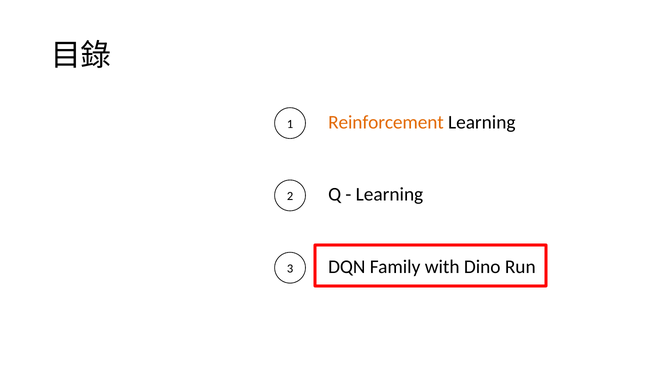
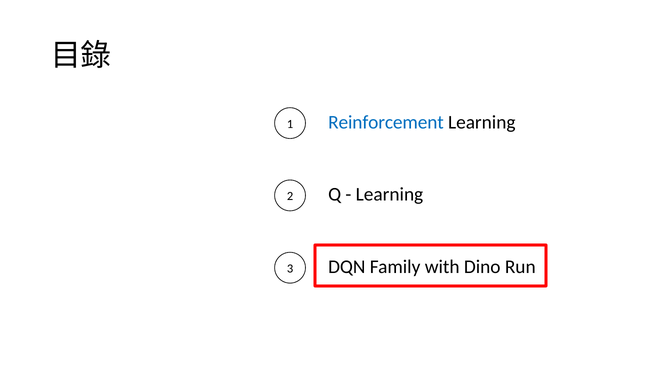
Reinforcement colour: orange -> blue
